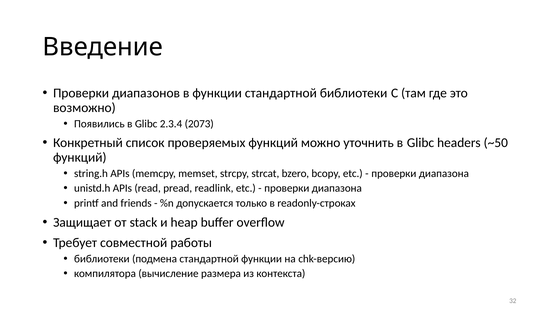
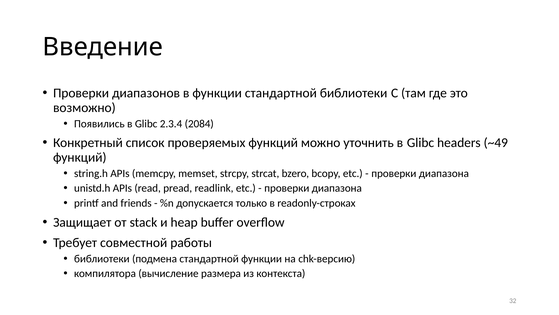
2073: 2073 -> 2084
~50: ~50 -> ~49
